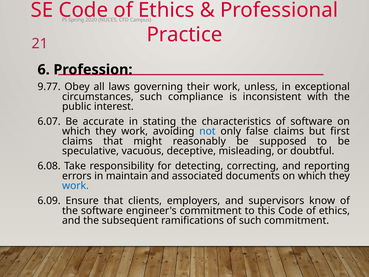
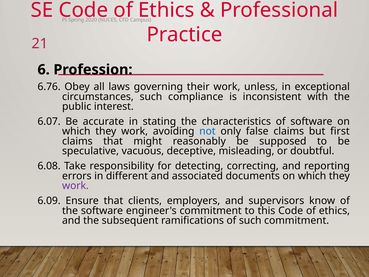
9.77: 9.77 -> 6.76
maintain: maintain -> different
work at (75, 186) colour: blue -> purple
